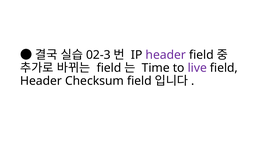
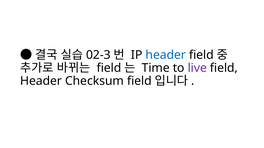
header at (166, 55) colour: purple -> blue
